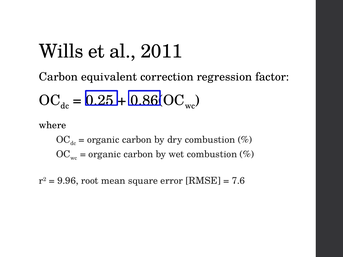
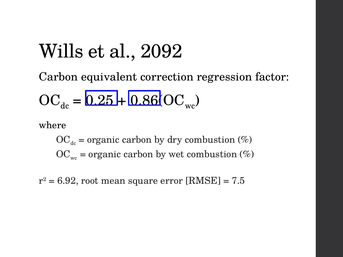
2011: 2011 -> 2092
9.96: 9.96 -> 6.92
7.6: 7.6 -> 7.5
